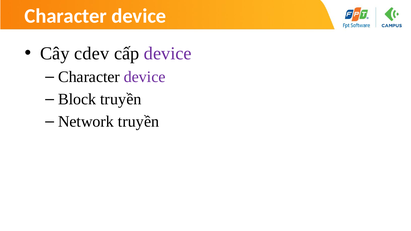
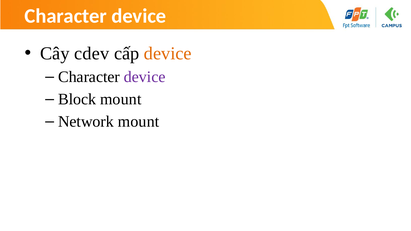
device at (168, 53) colour: purple -> orange
Block truyền: truyền -> mount
Network truyền: truyền -> mount
